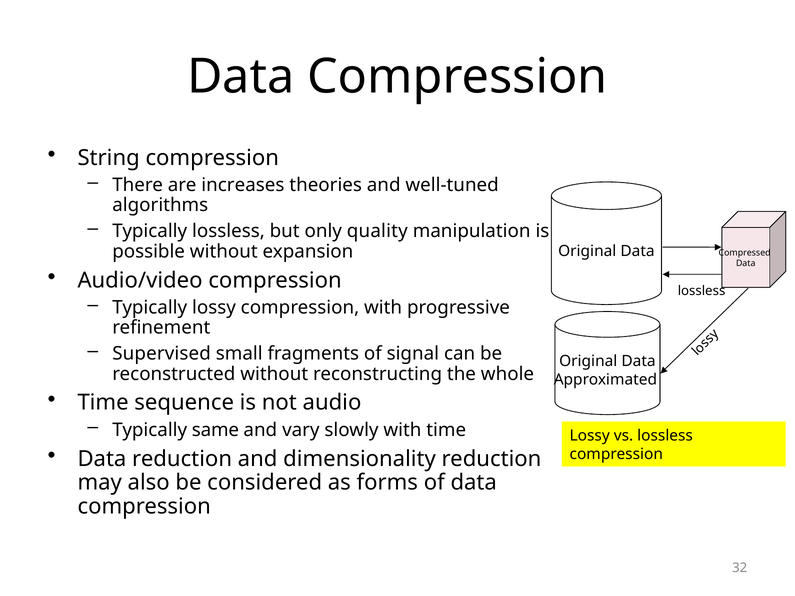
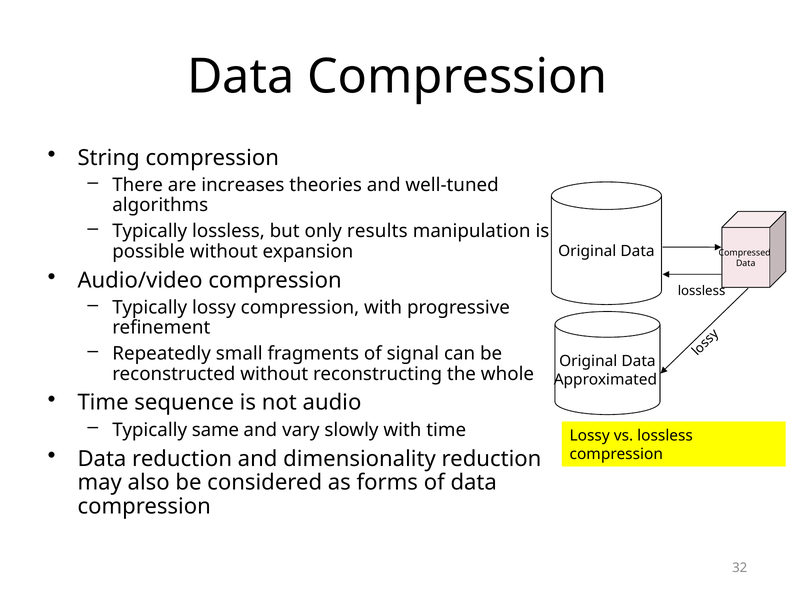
quality: quality -> results
Supervised: Supervised -> Repeatedly
